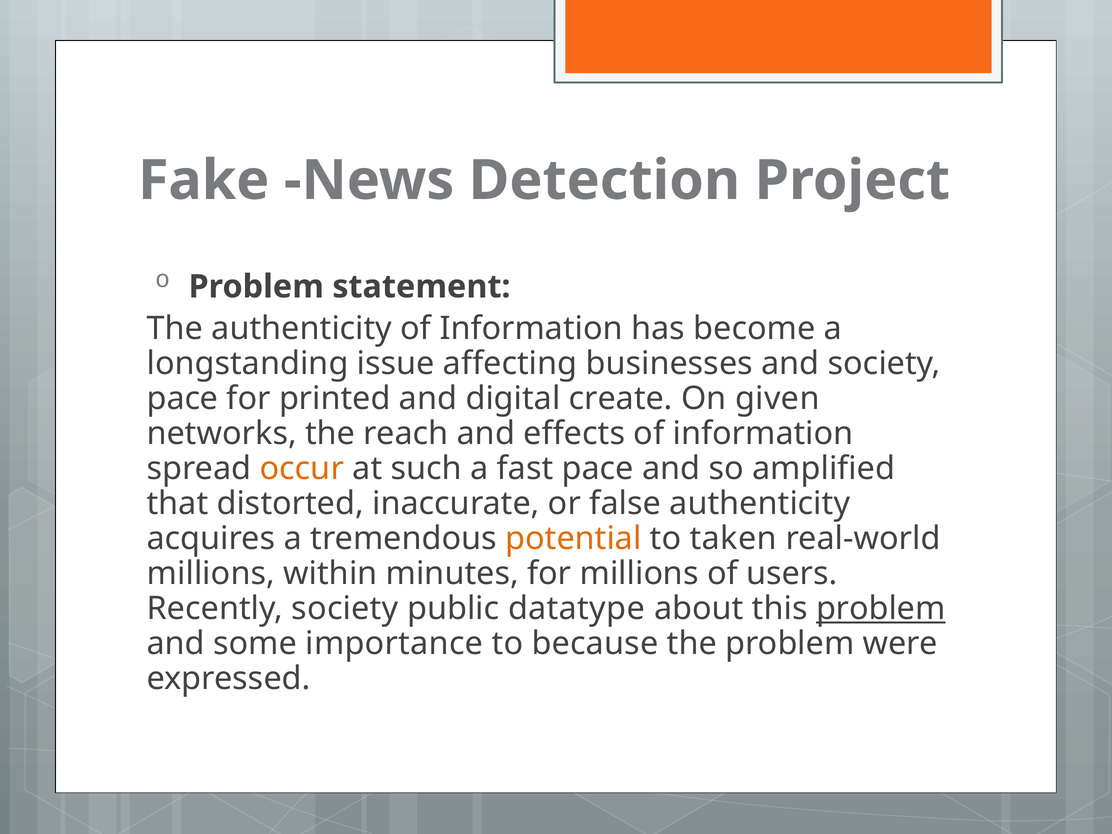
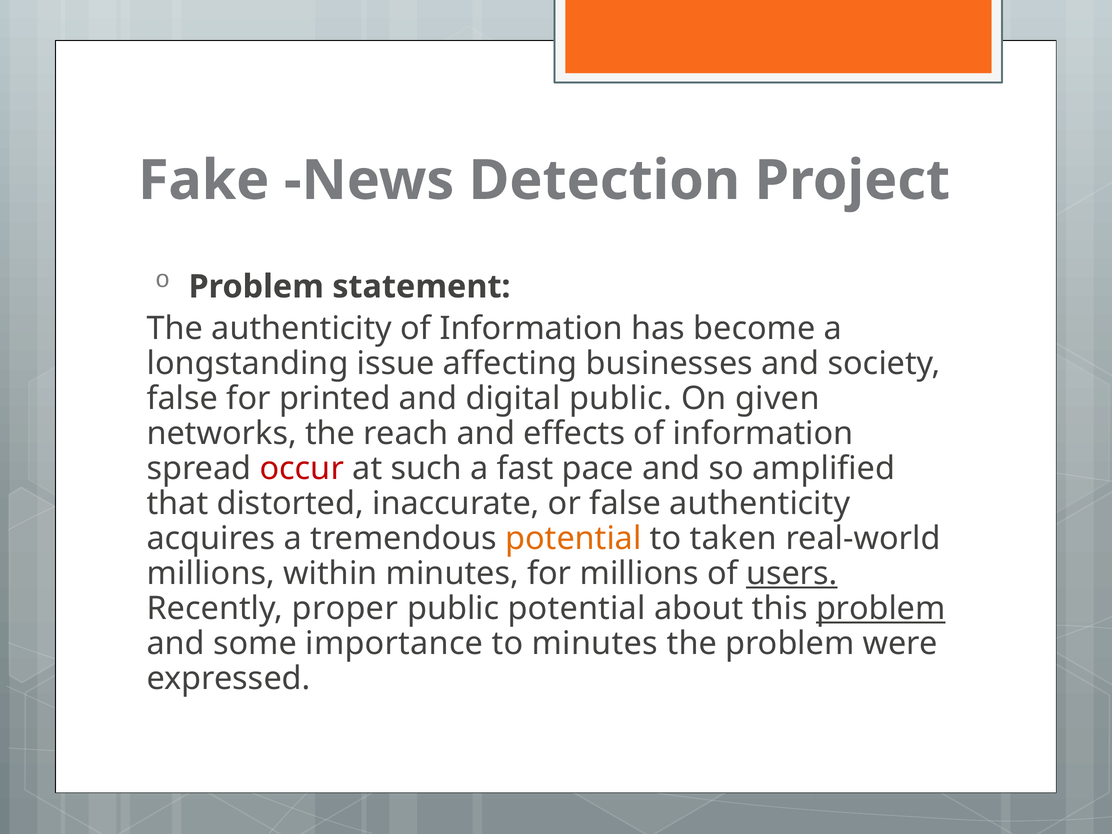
pace at (182, 398): pace -> false
digital create: create -> public
occur colour: orange -> red
users underline: none -> present
Recently society: society -> proper
public datatype: datatype -> potential
to because: because -> minutes
